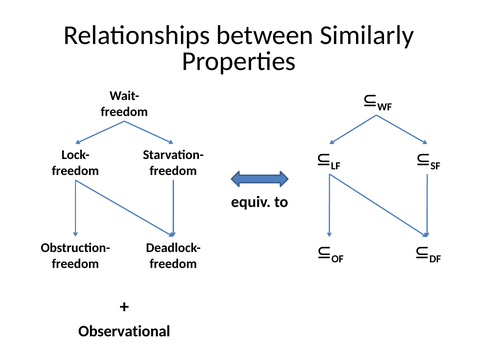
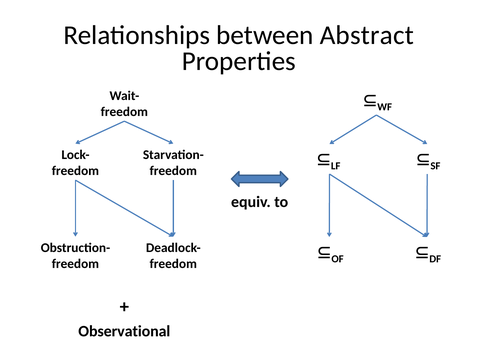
Similarly: Similarly -> Abstract
